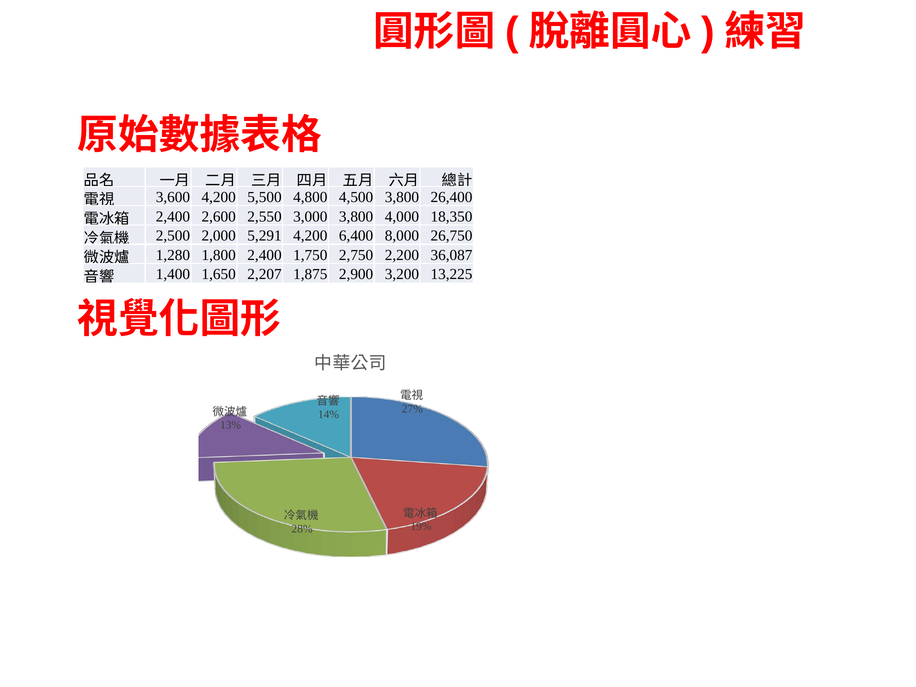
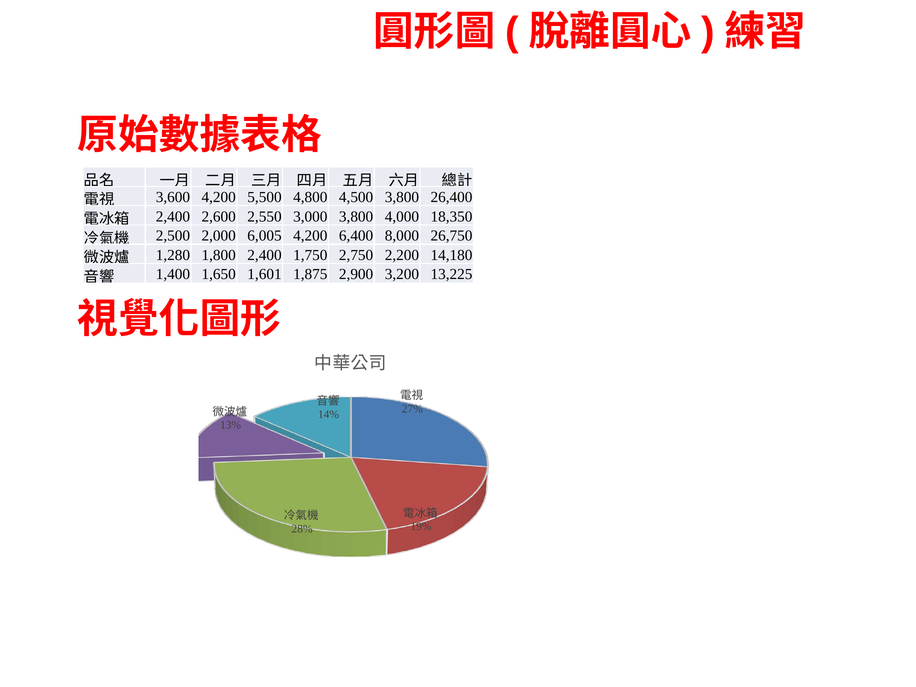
5,291: 5,291 -> 6,005
36,087: 36,087 -> 14,180
2,207: 2,207 -> 1,601
